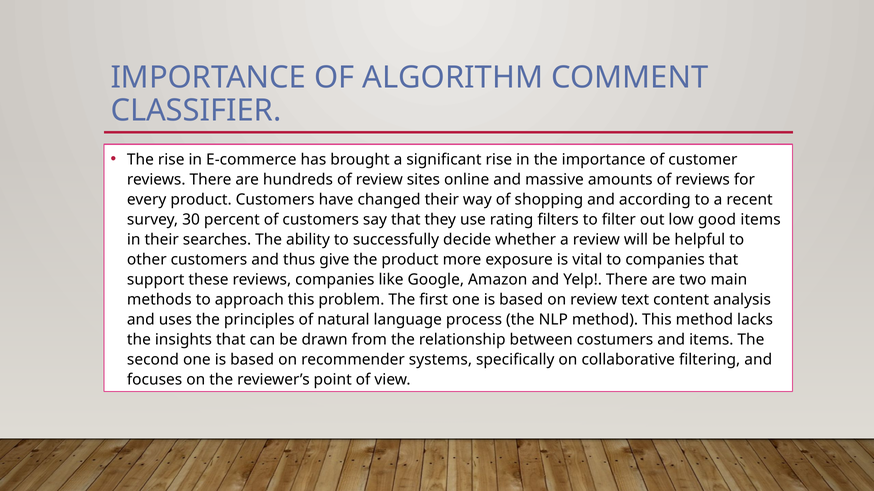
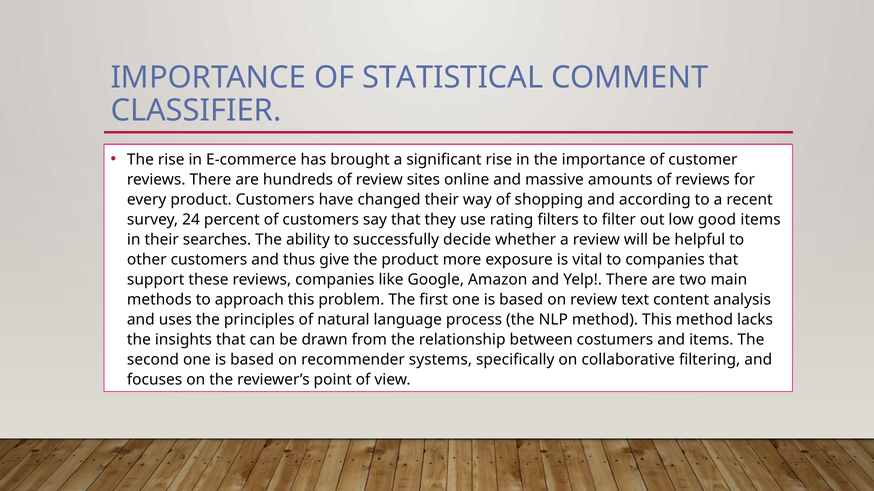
ALGORITHM: ALGORITHM -> STATISTICAL
30: 30 -> 24
